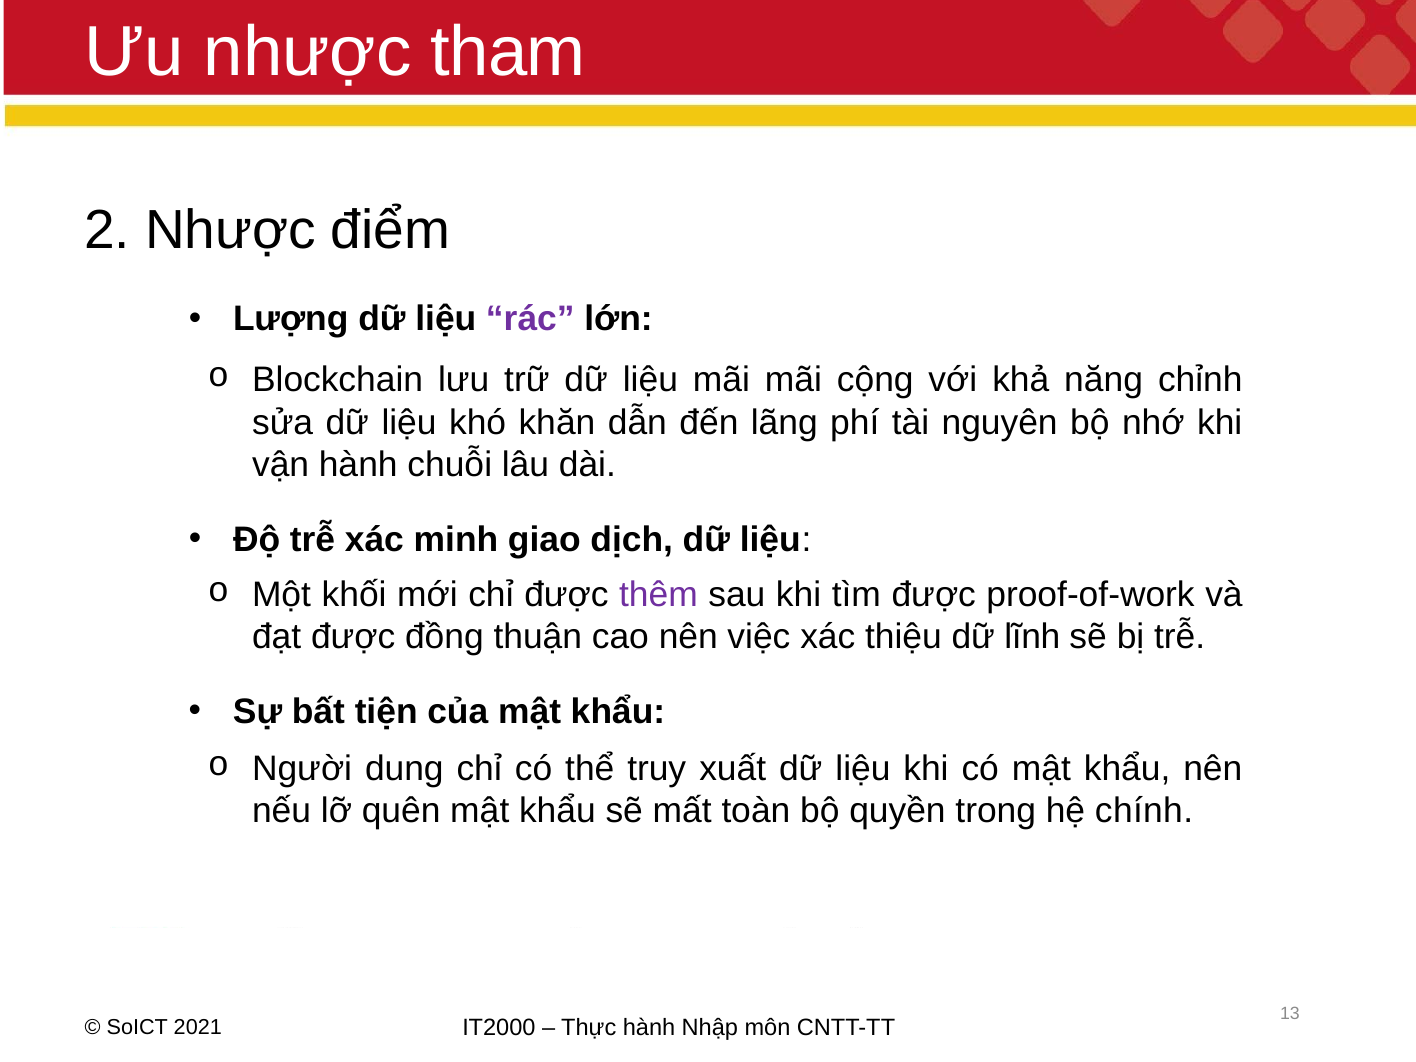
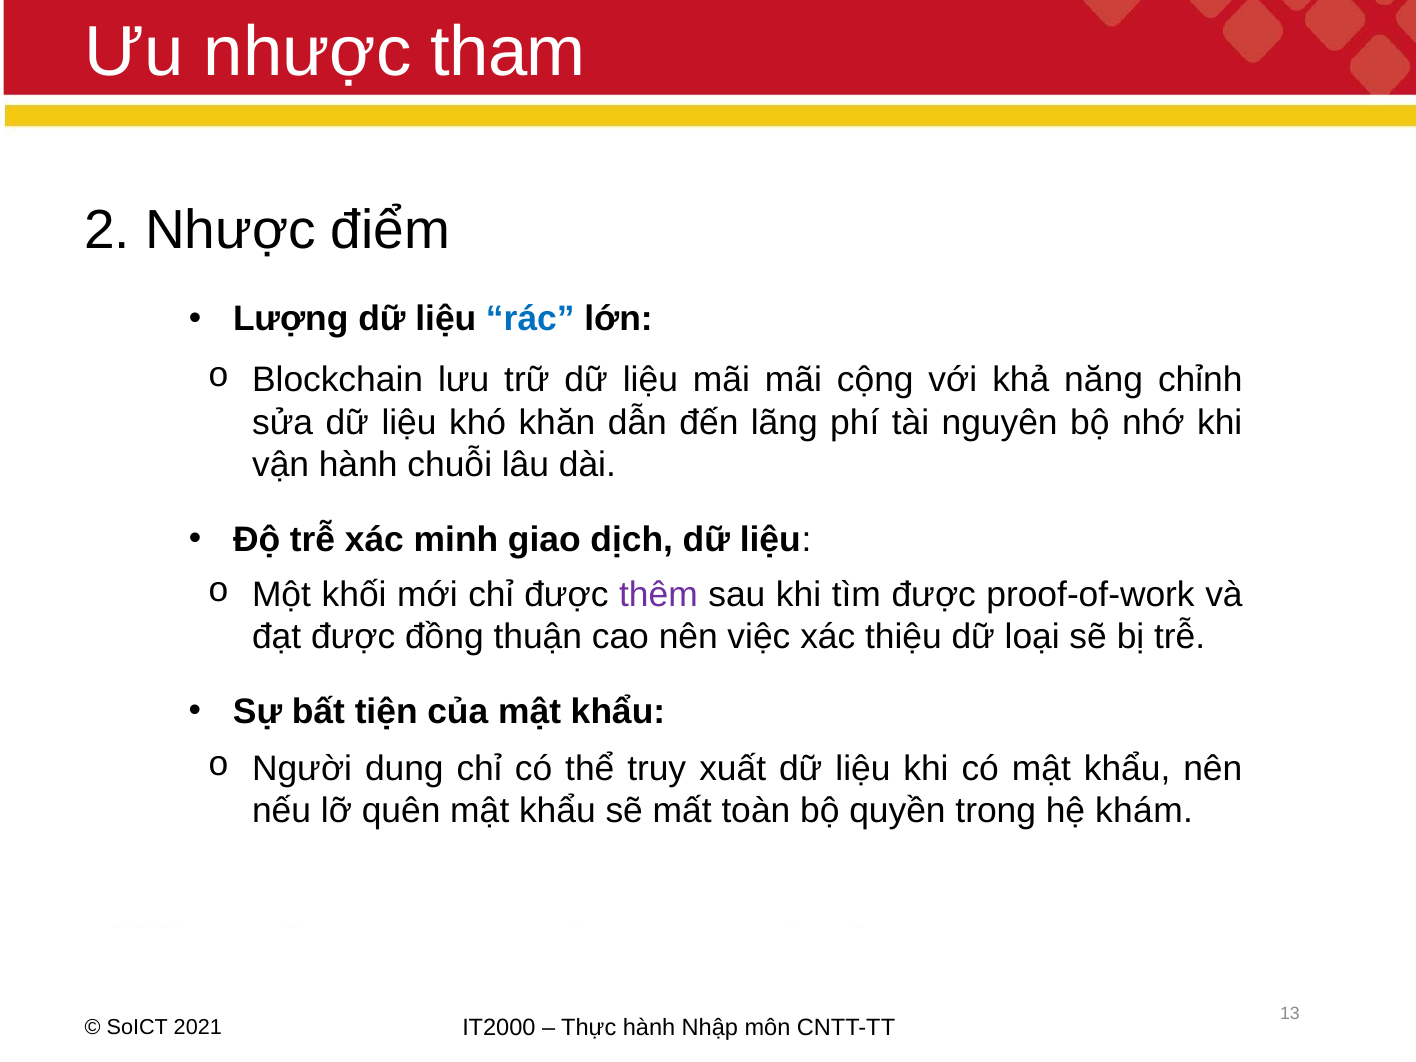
rác colour: purple -> blue
lĩnh: lĩnh -> loại
chính: chính -> khám
